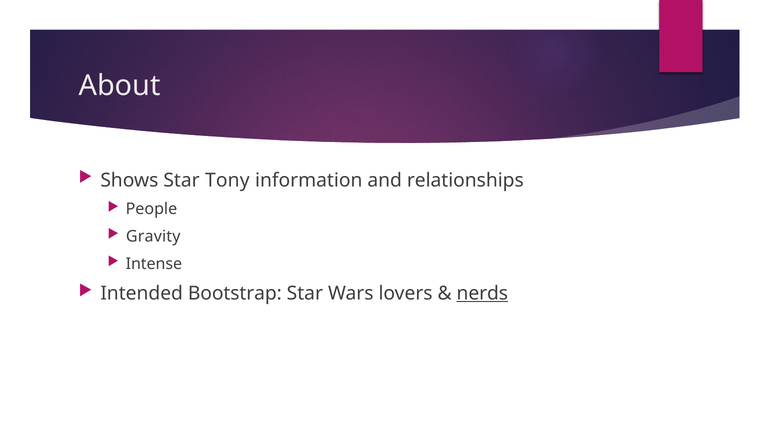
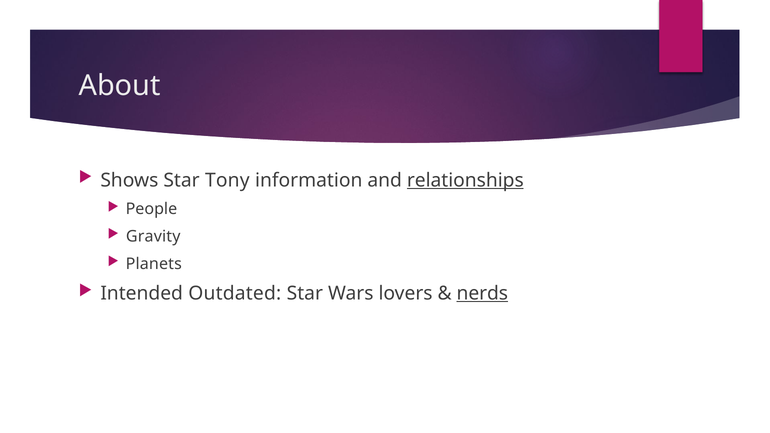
relationships underline: none -> present
Intense: Intense -> Planets
Bootstrap: Bootstrap -> Outdated
